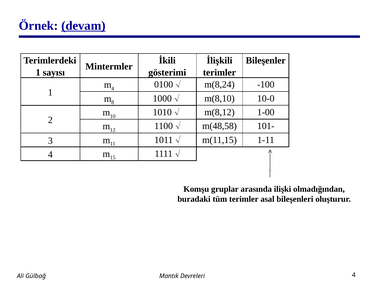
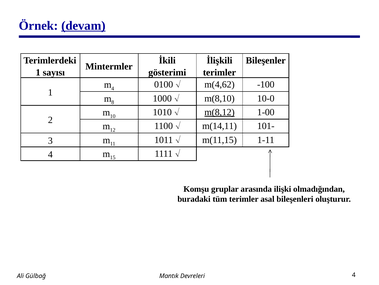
m(8,24: m(8,24 -> m(4,62
m(8,12 underline: none -> present
m(48,58: m(48,58 -> m(14,11
